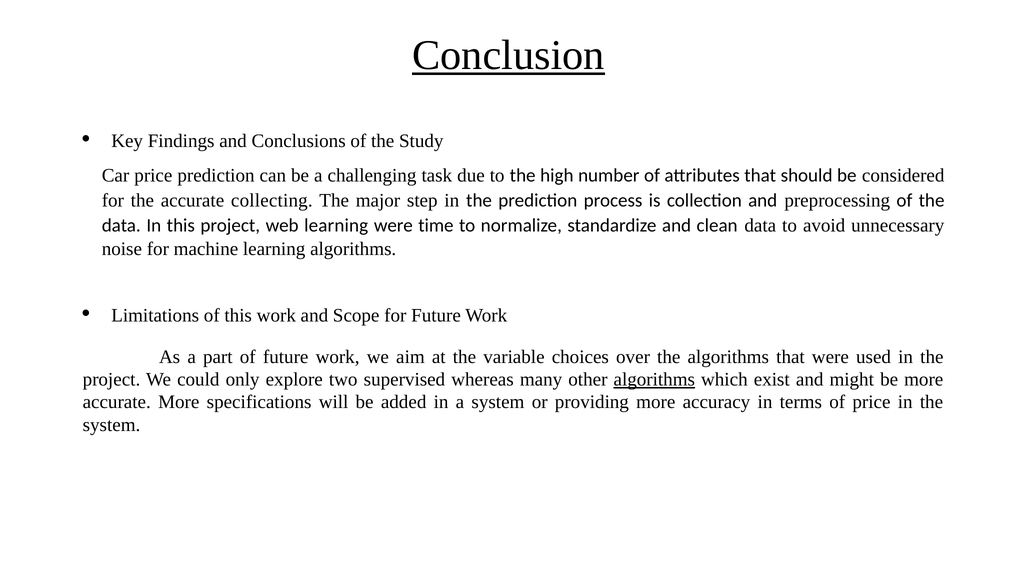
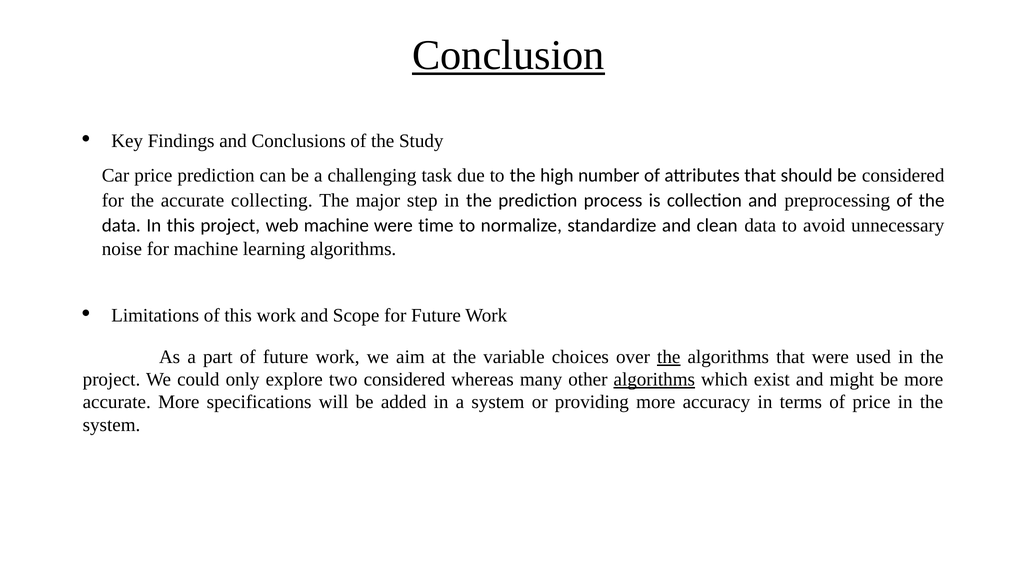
web learning: learning -> machine
the at (669, 357) underline: none -> present
two supervised: supervised -> considered
